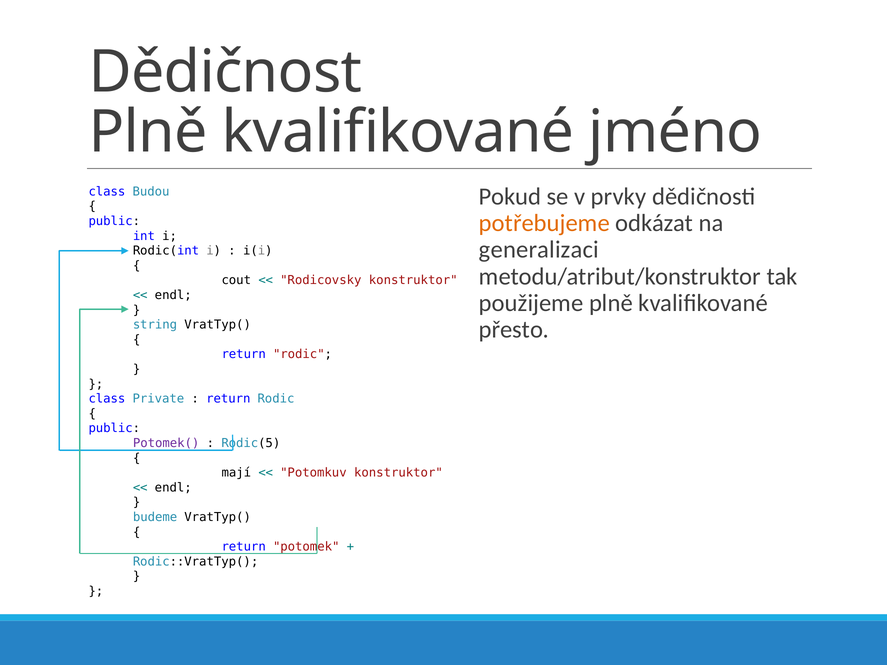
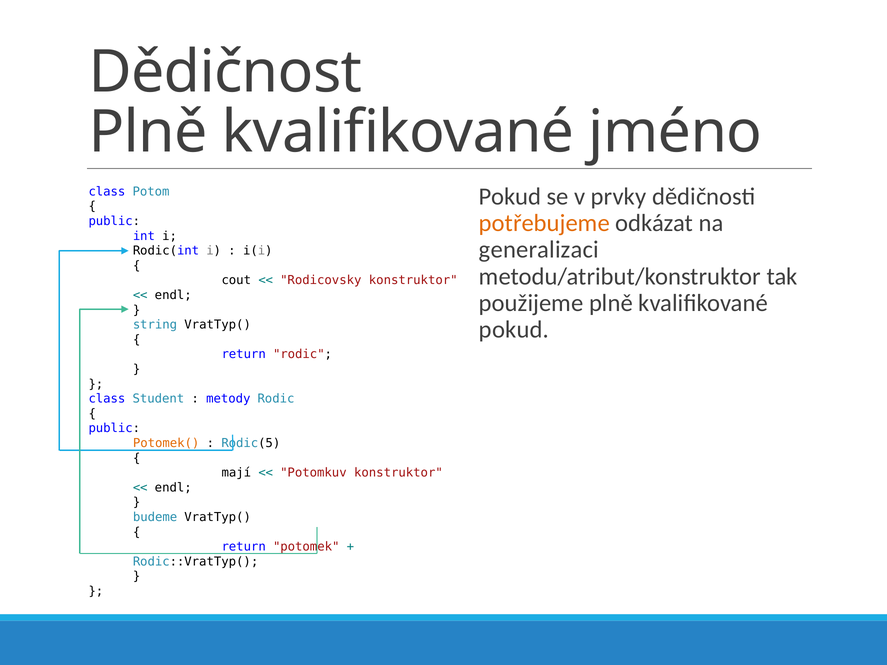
Budou: Budou -> Potom
přesto at (514, 330): přesto -> pokud
Private: Private -> Student
return at (228, 399): return -> metody
Potomek( colour: purple -> orange
